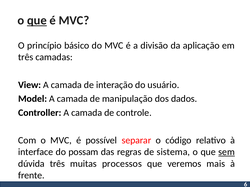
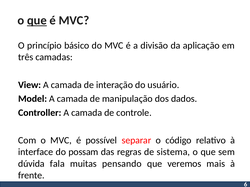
sem underline: present -> none
dúvida três: três -> fala
processos: processos -> pensando
